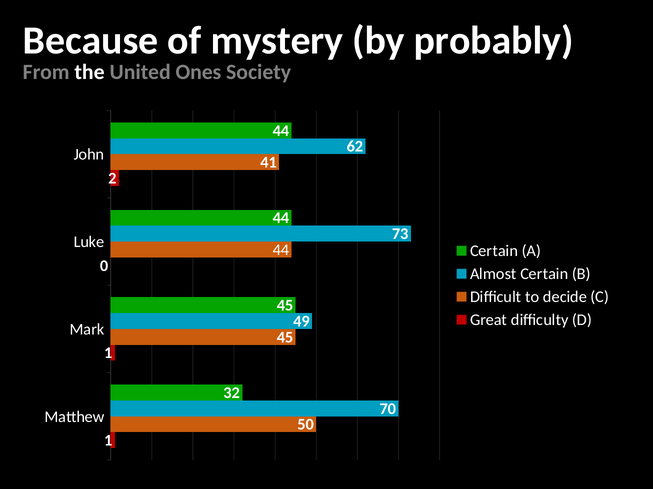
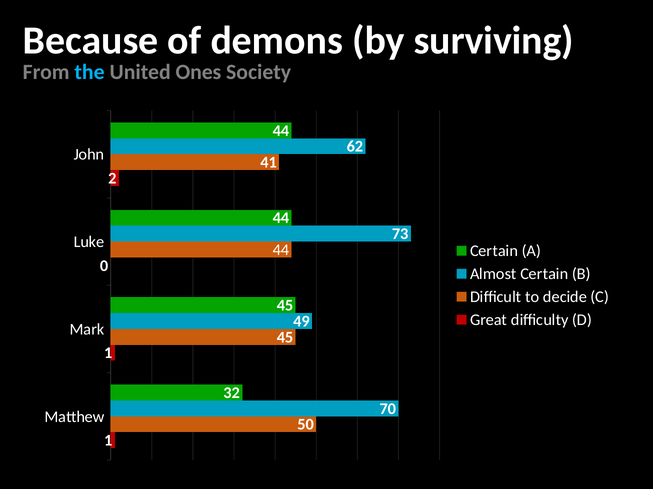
mystery: mystery -> demons
probably: probably -> surviving
the colour: white -> light blue
